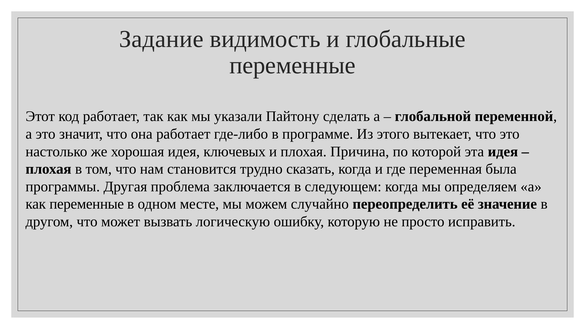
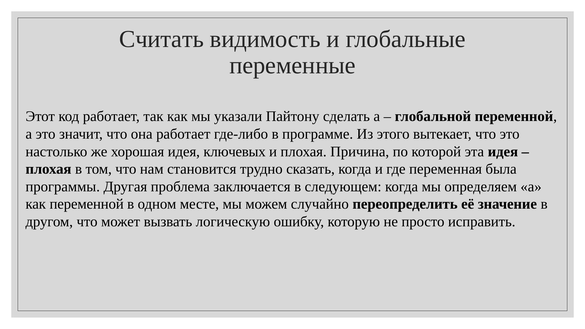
Задание: Задание -> Считать
как переменные: переменные -> переменной
